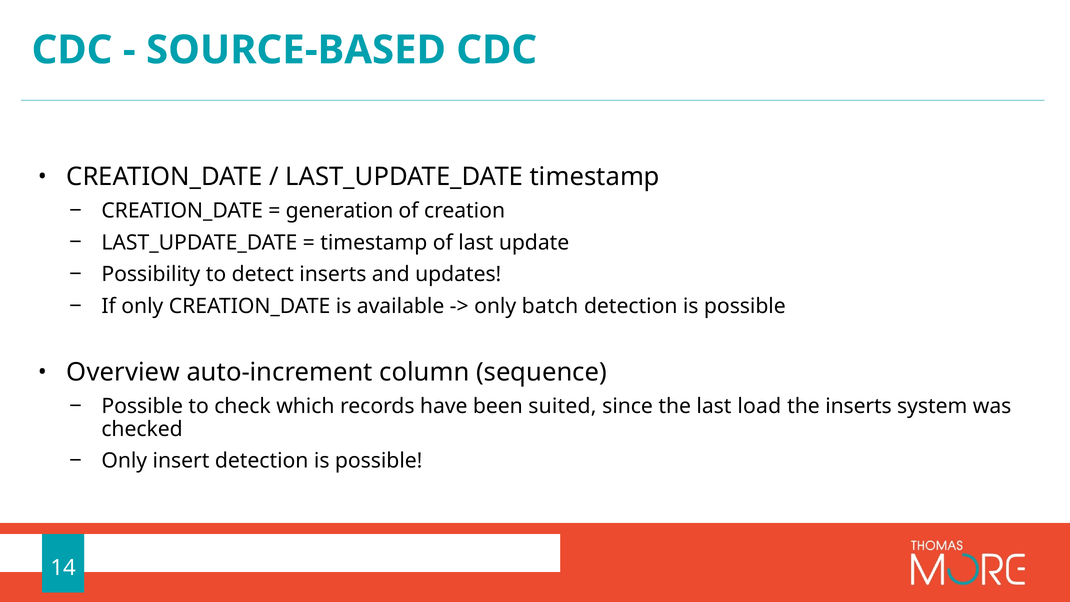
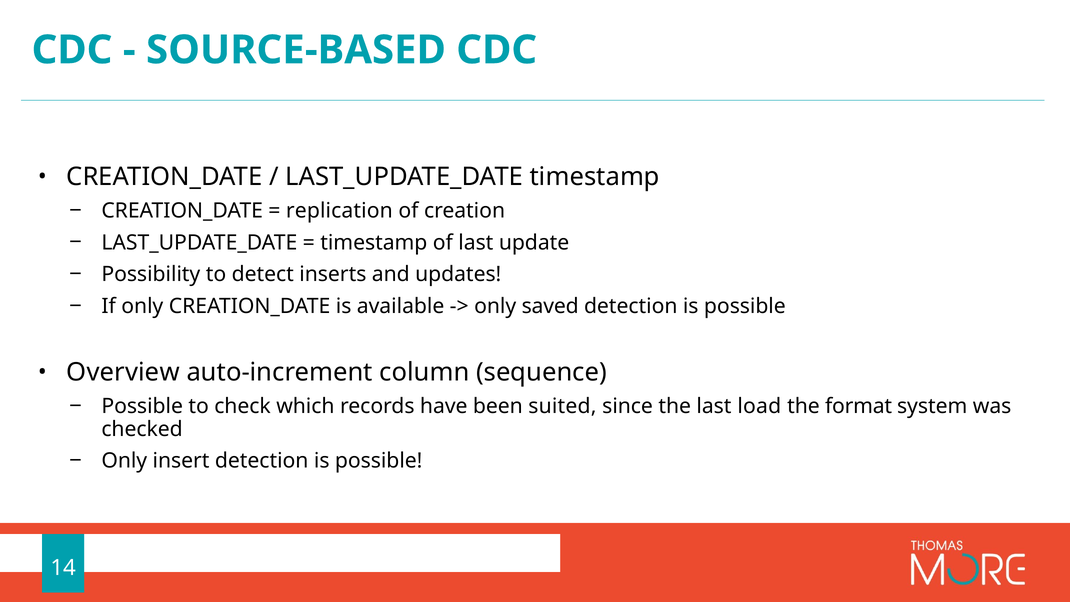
generation: generation -> replication
batch: batch -> saved
the inserts: inserts -> format
